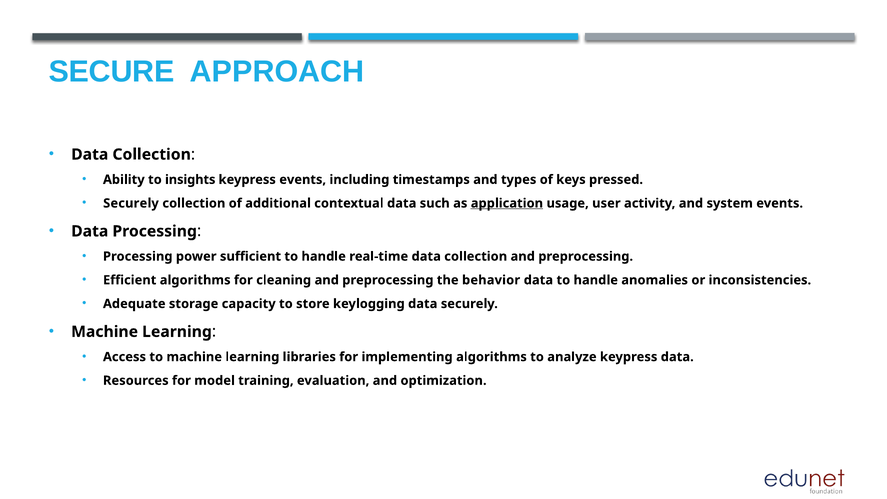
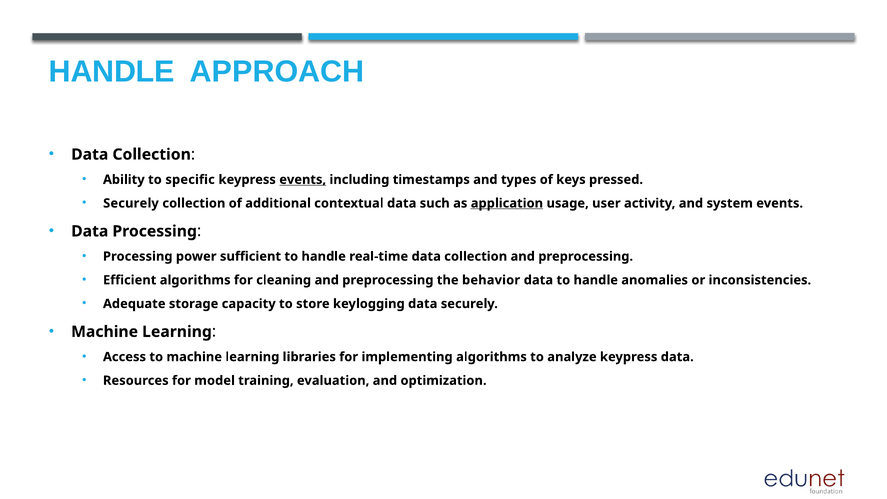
SECURE at (112, 72): SECURE -> HANDLE
insights: insights -> specific
events at (303, 180) underline: none -> present
